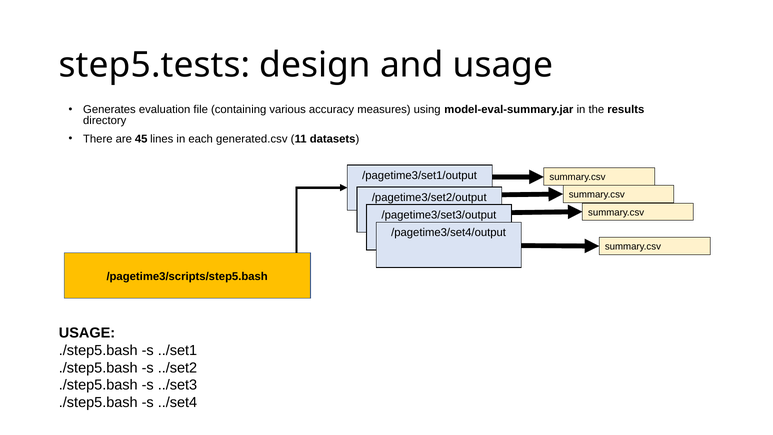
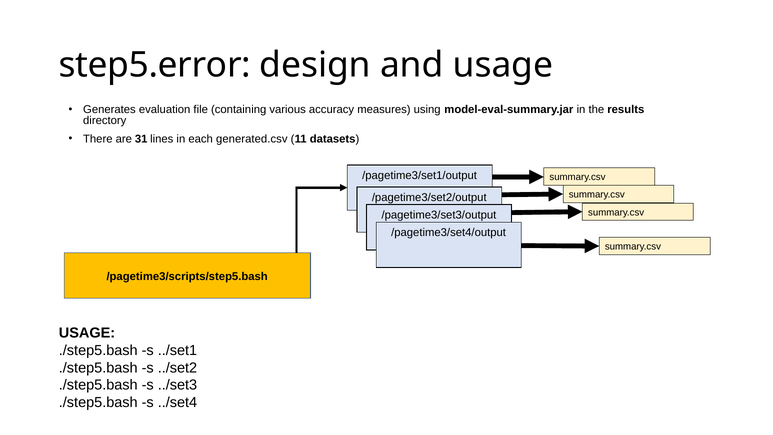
step5.tests: step5.tests -> step5.error
45: 45 -> 31
